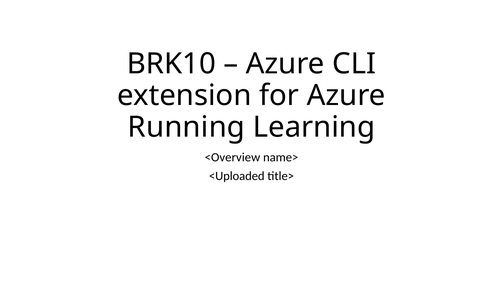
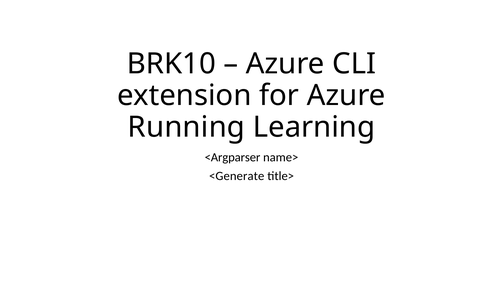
<Overview: <Overview -> <Argparser
<Uploaded: <Uploaded -> <Generate
